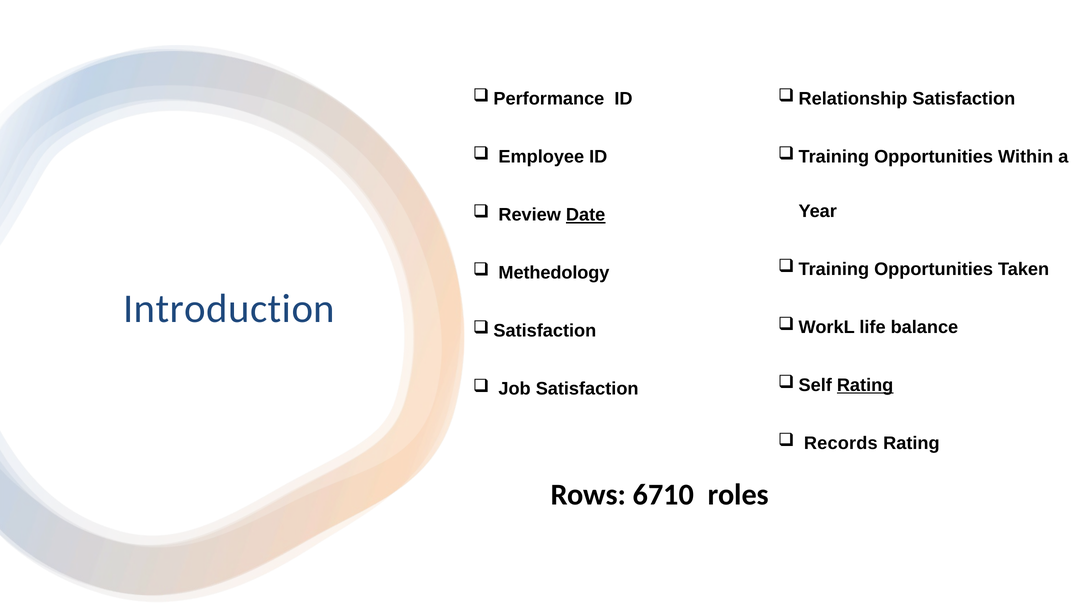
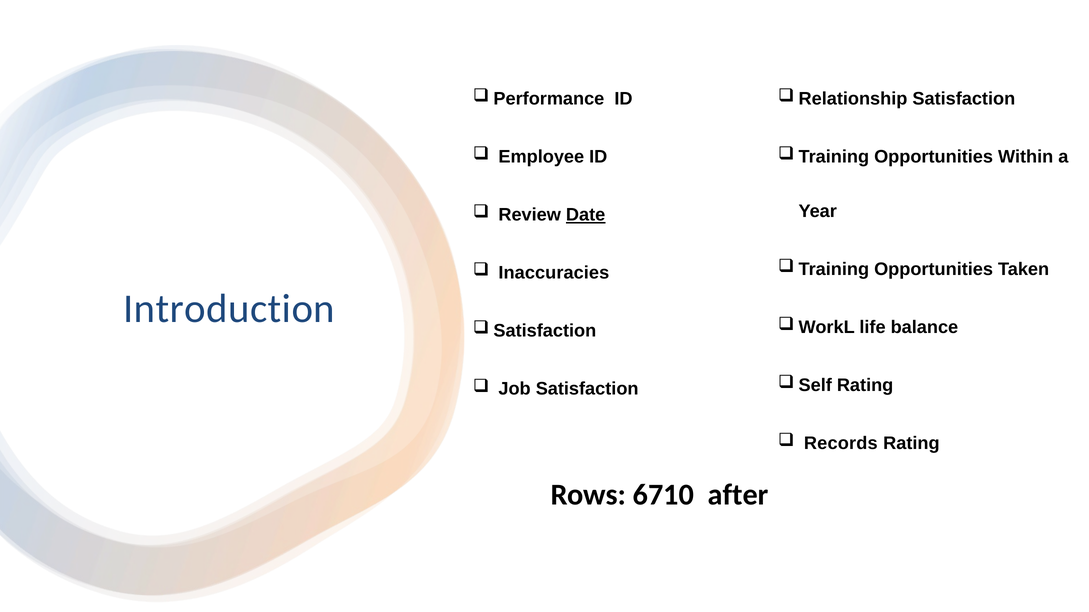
Methedology: Methedology -> Inaccuracies
Rating at (865, 386) underline: present -> none
roles: roles -> after
